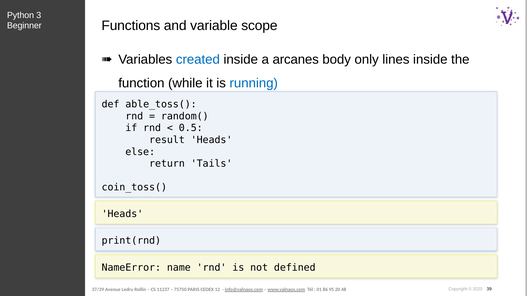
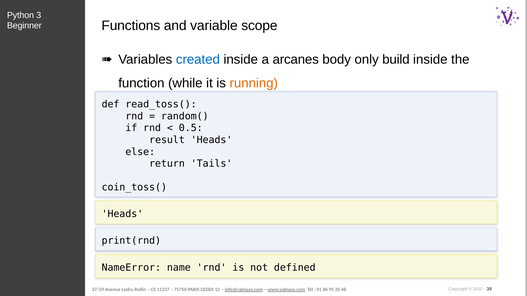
lines: lines -> build
running colour: blue -> orange
able_toss(: able_toss( -> read_toss(
